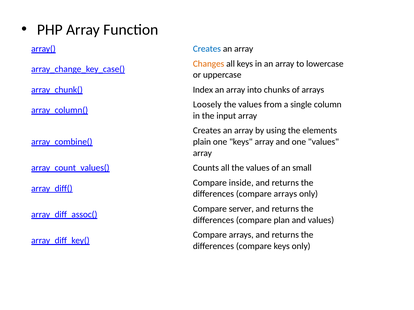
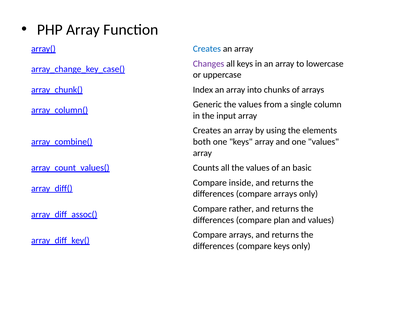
Changes colour: orange -> purple
Loosely: Loosely -> Generic
plain: plain -> both
small: small -> basic
server: server -> rather
